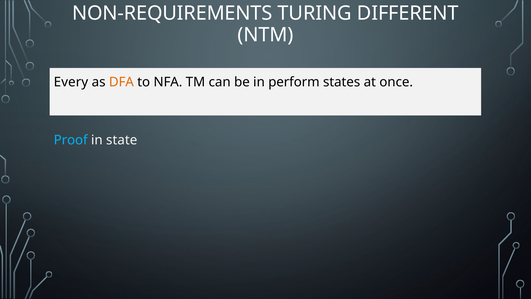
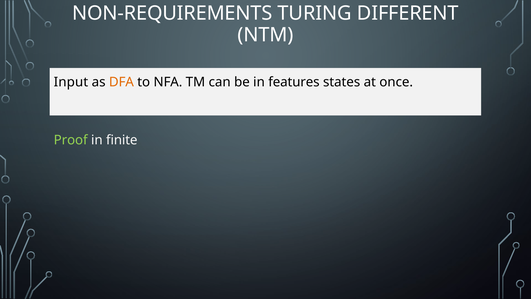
Every: Every -> Input
perform: perform -> features
Proof colour: light blue -> light green
state: state -> finite
